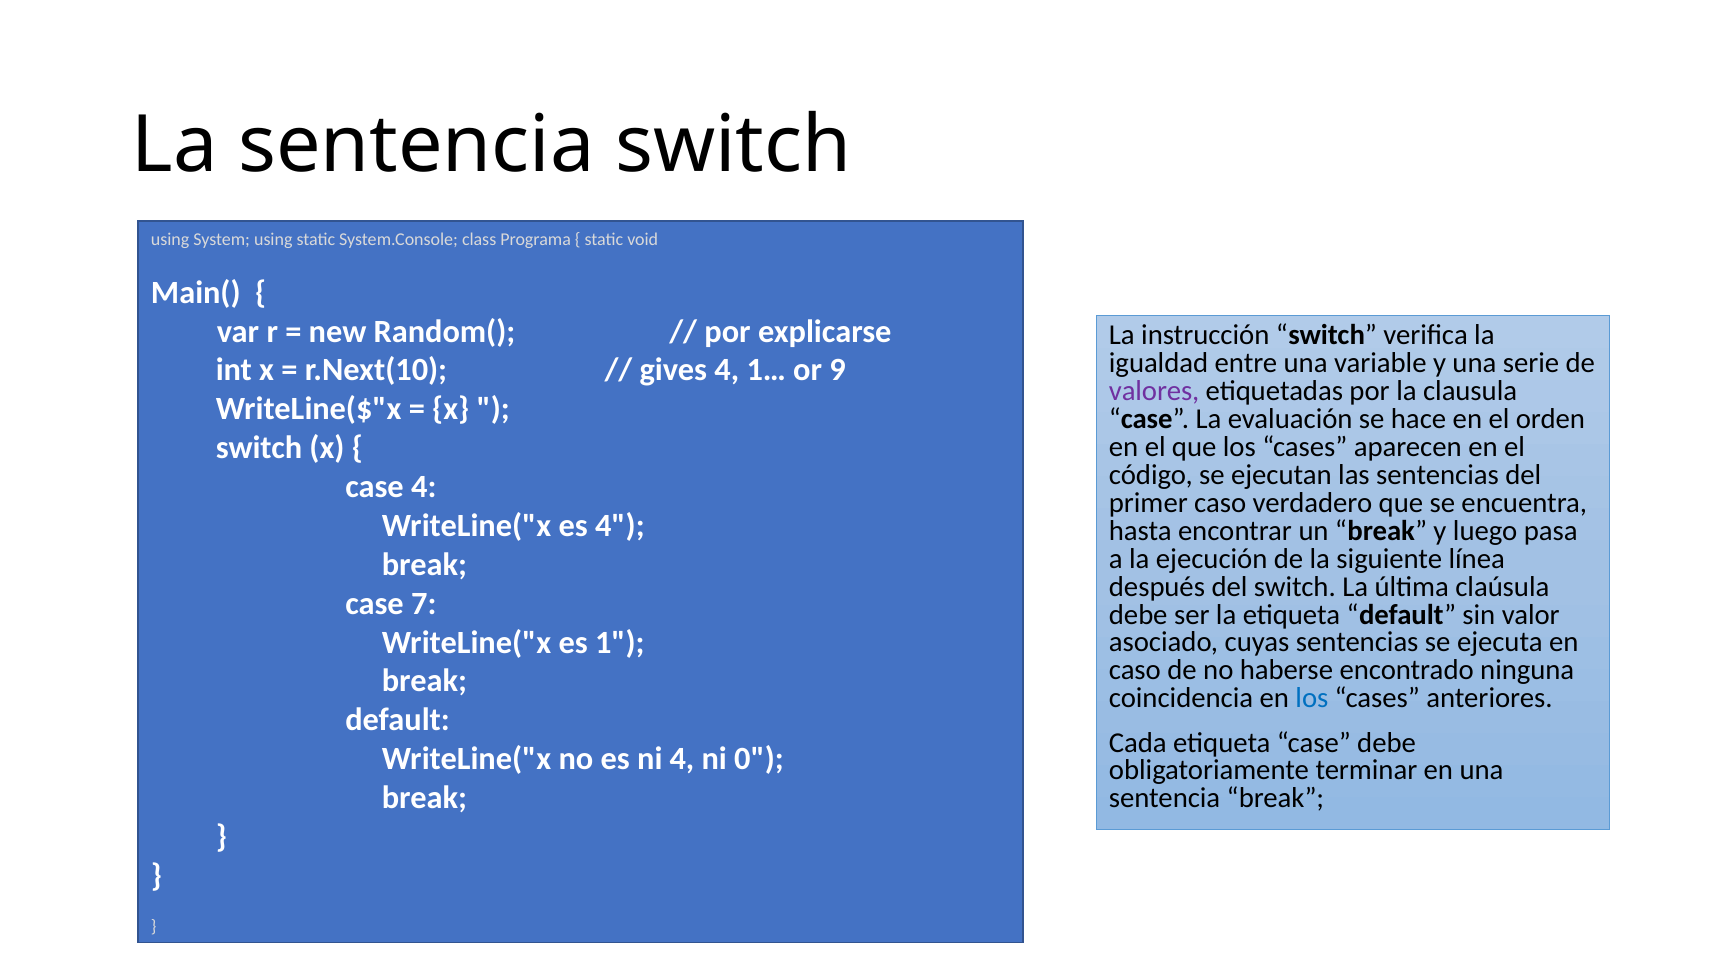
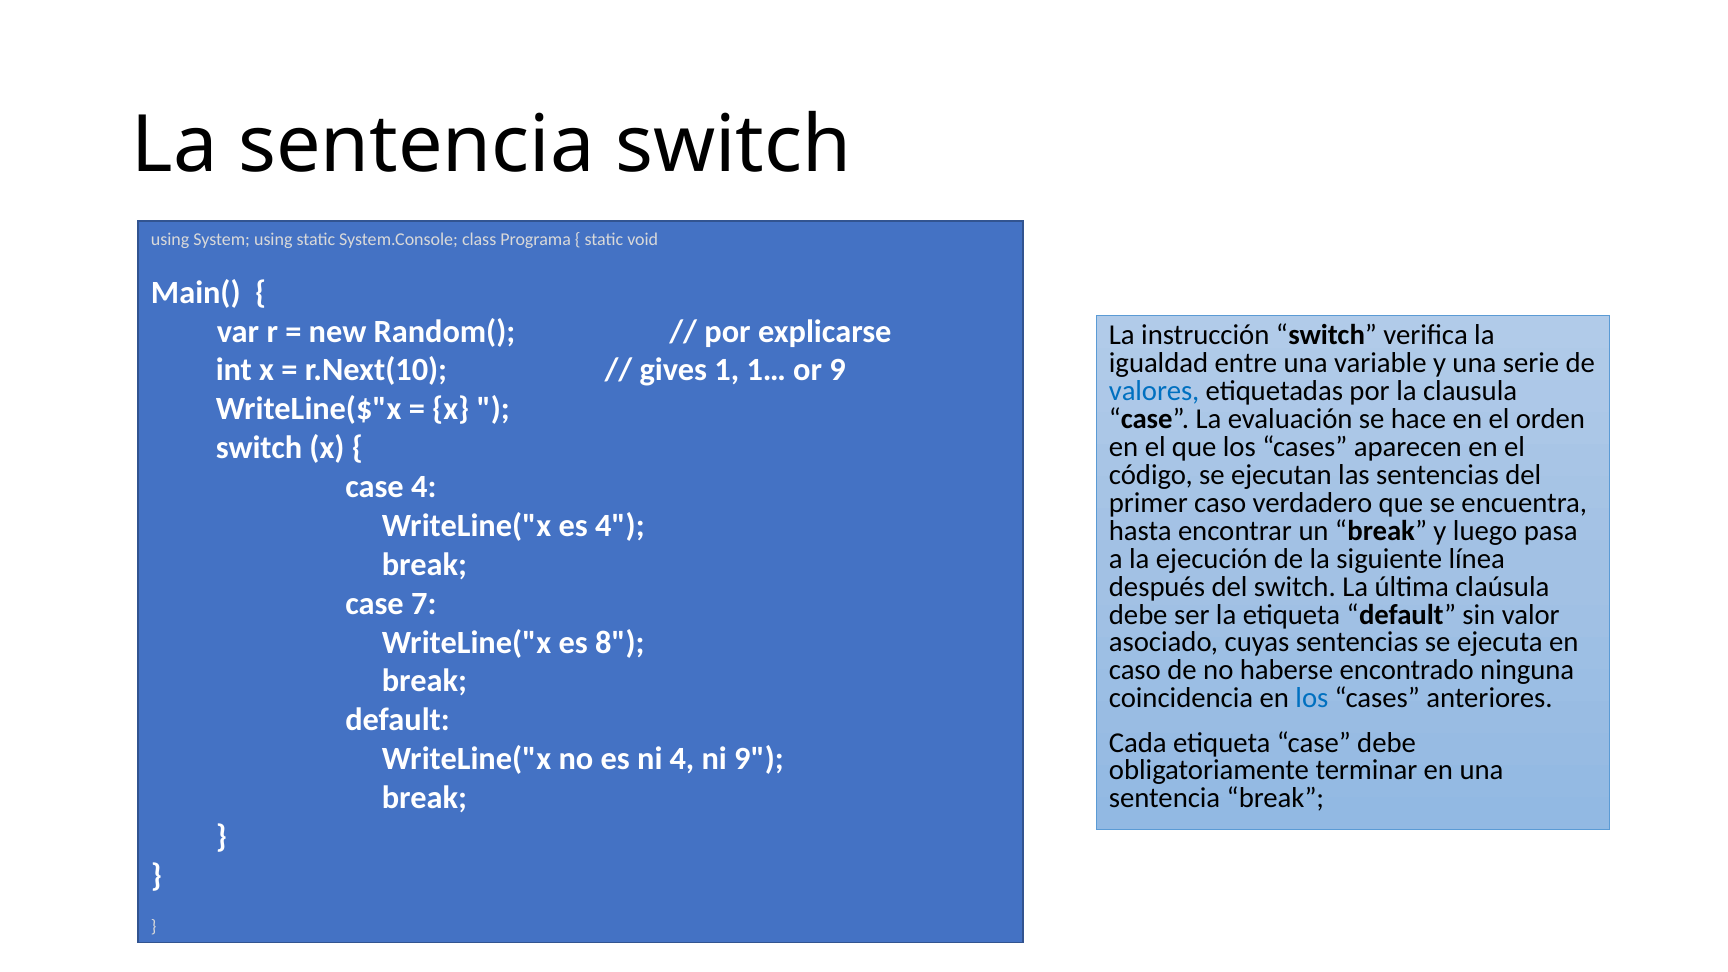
gives 4: 4 -> 1
valores colour: purple -> blue
1: 1 -> 8
ni 0: 0 -> 9
